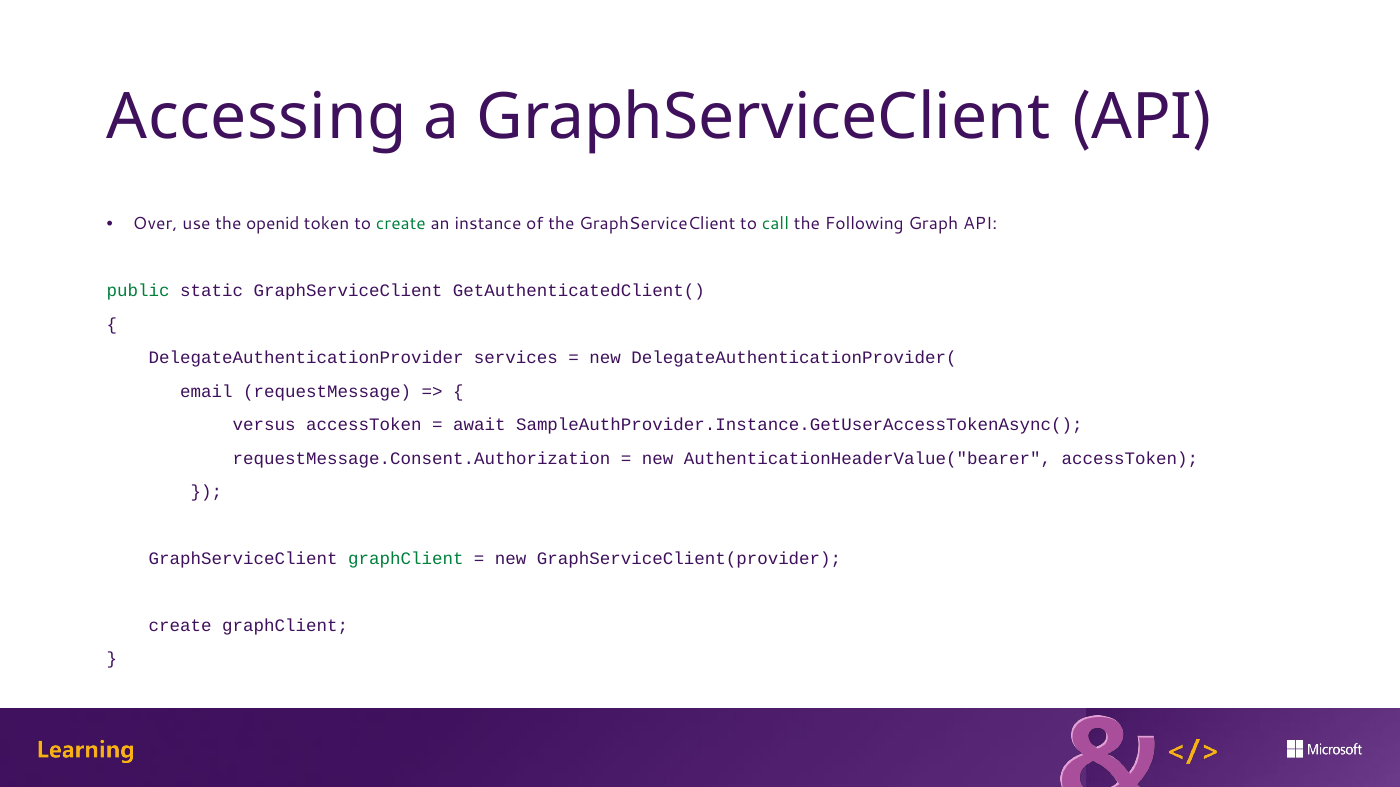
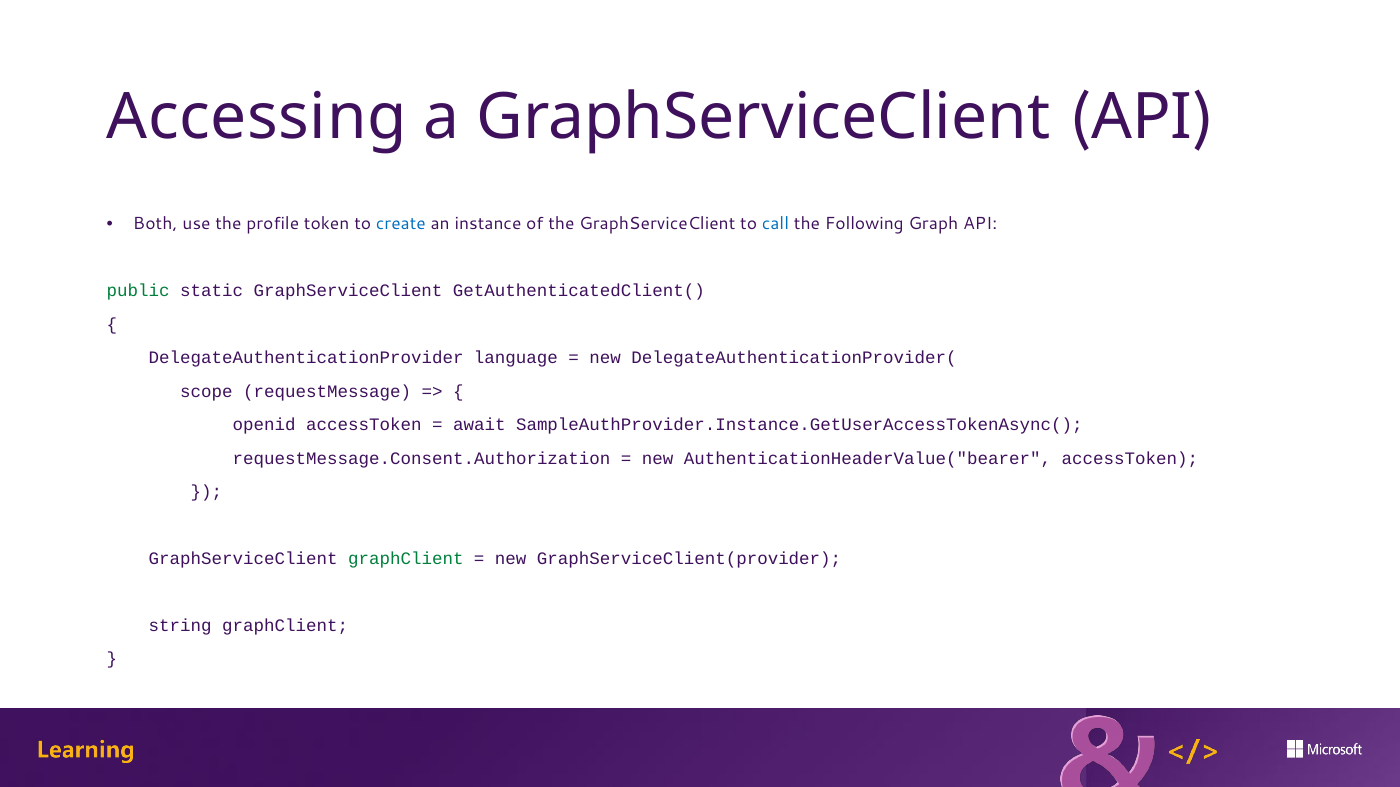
Over: Over -> Both
openid: openid -> profile
create at (401, 224) colour: green -> blue
call colour: green -> blue
services: services -> language
email: email -> scope
versus: versus -> openid
create at (180, 626): create -> string
